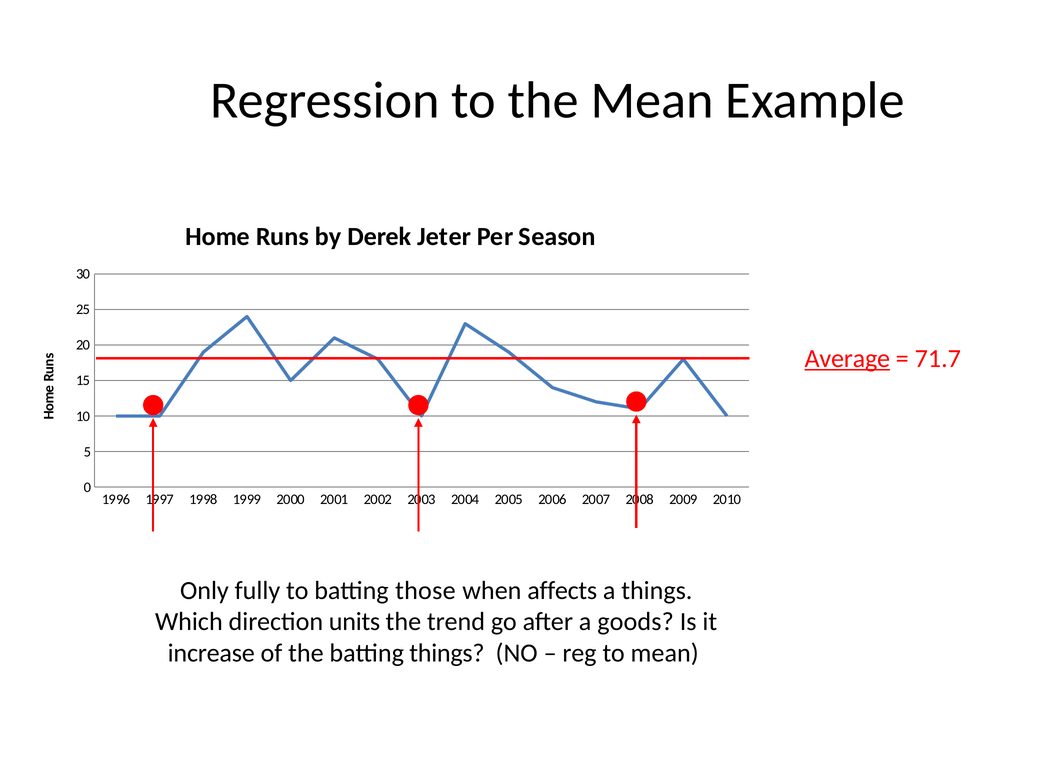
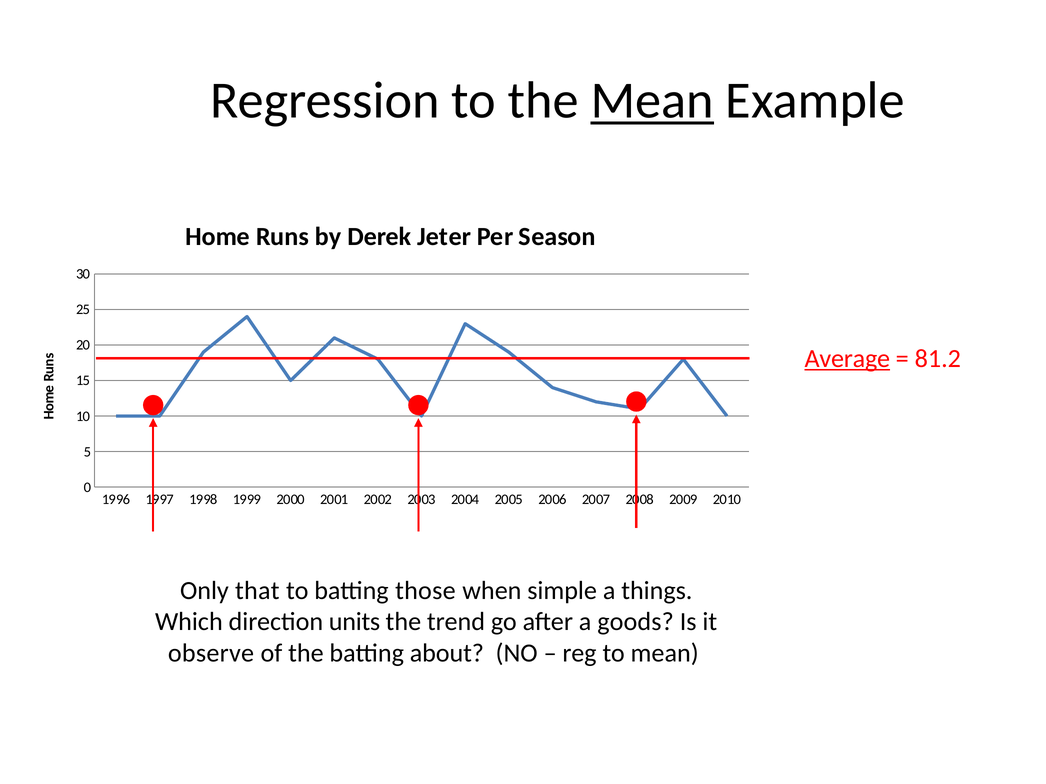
Mean at (652, 100) underline: none -> present
71.7: 71.7 -> 81.2
fully: fully -> that
affects: affects -> simple
increase: increase -> observe
batting things: things -> about
